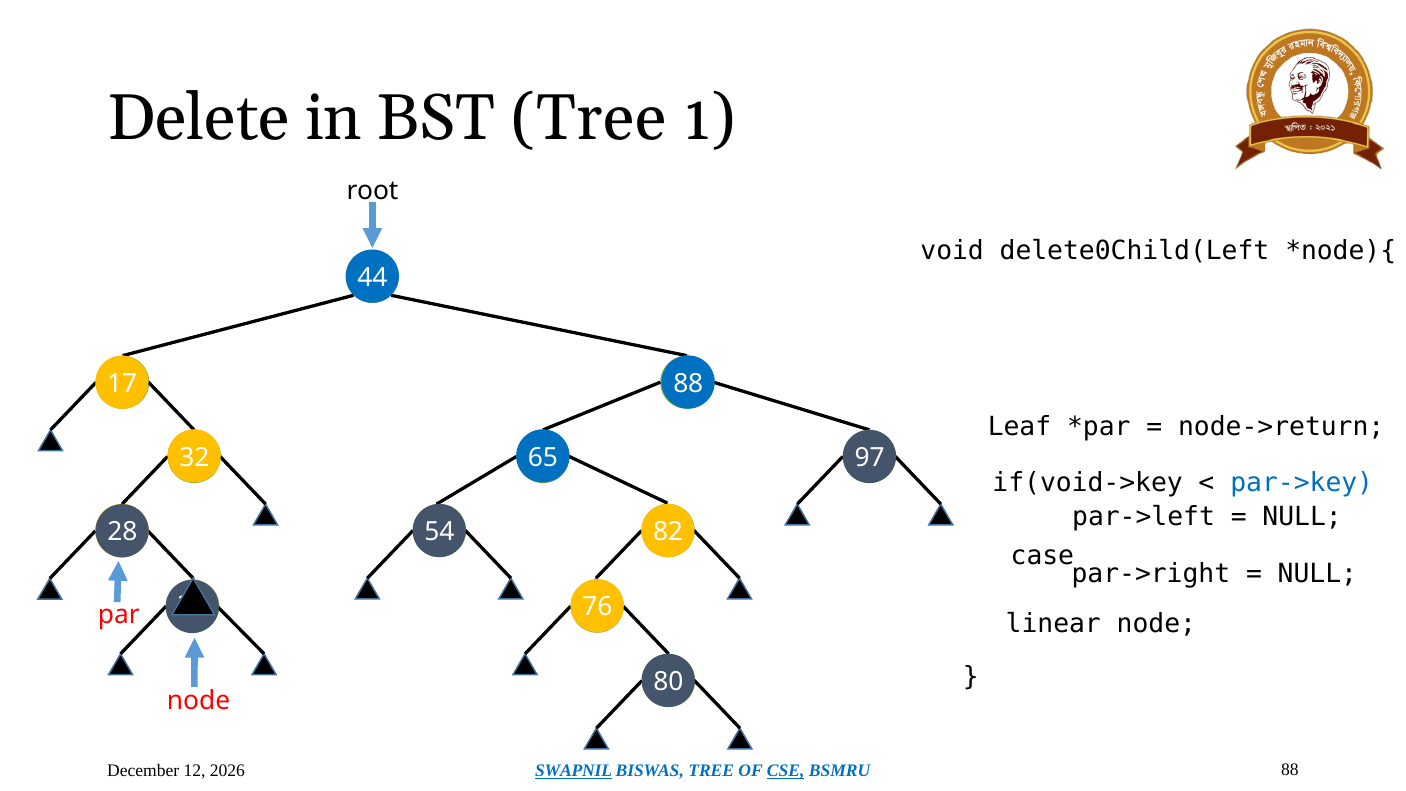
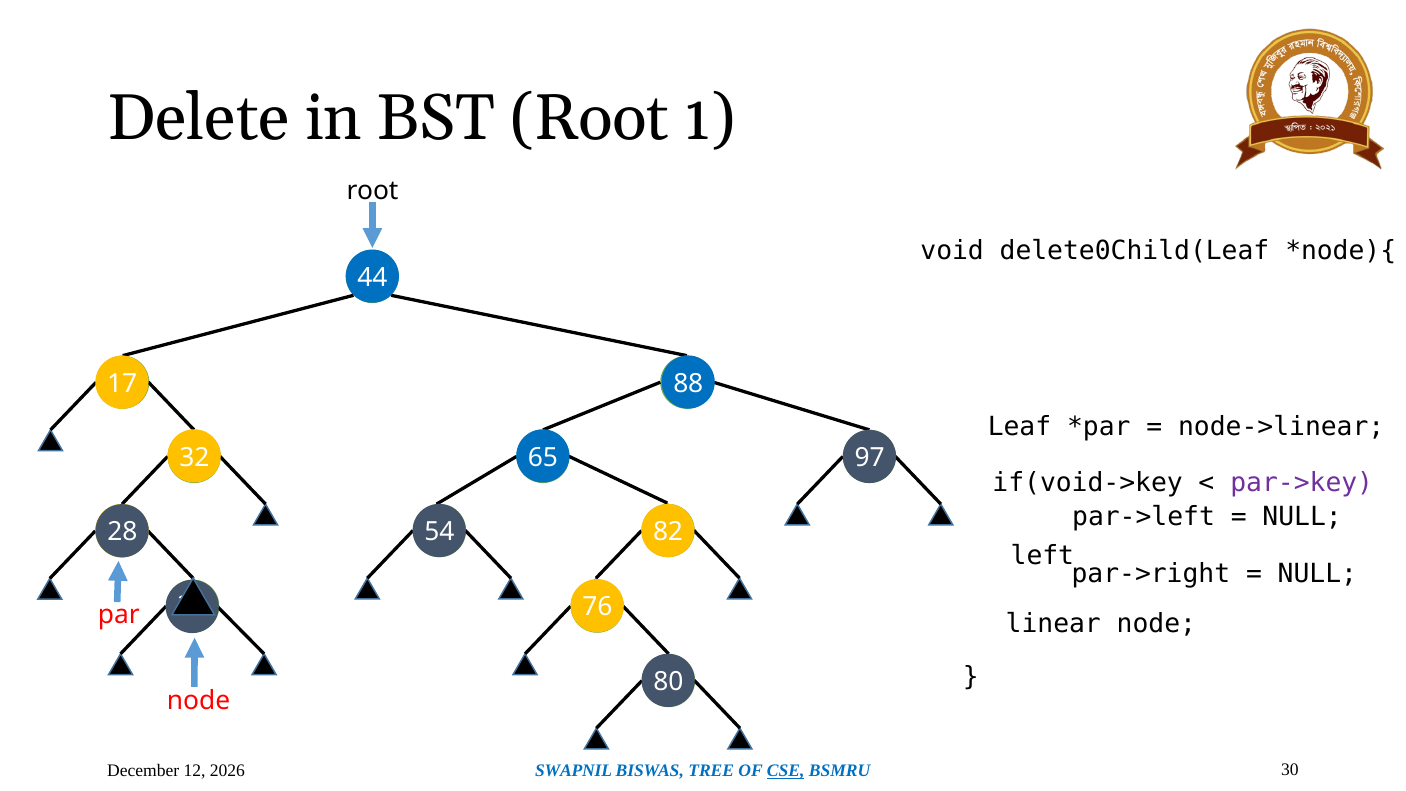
BST Tree: Tree -> Root
delete0Child(Left: delete0Child(Left -> delete0Child(Leaf
node->return: node->return -> node->linear
par->key colour: blue -> purple
case: case -> left
SWAPNIL underline: present -> none
BSMRU 88: 88 -> 30
